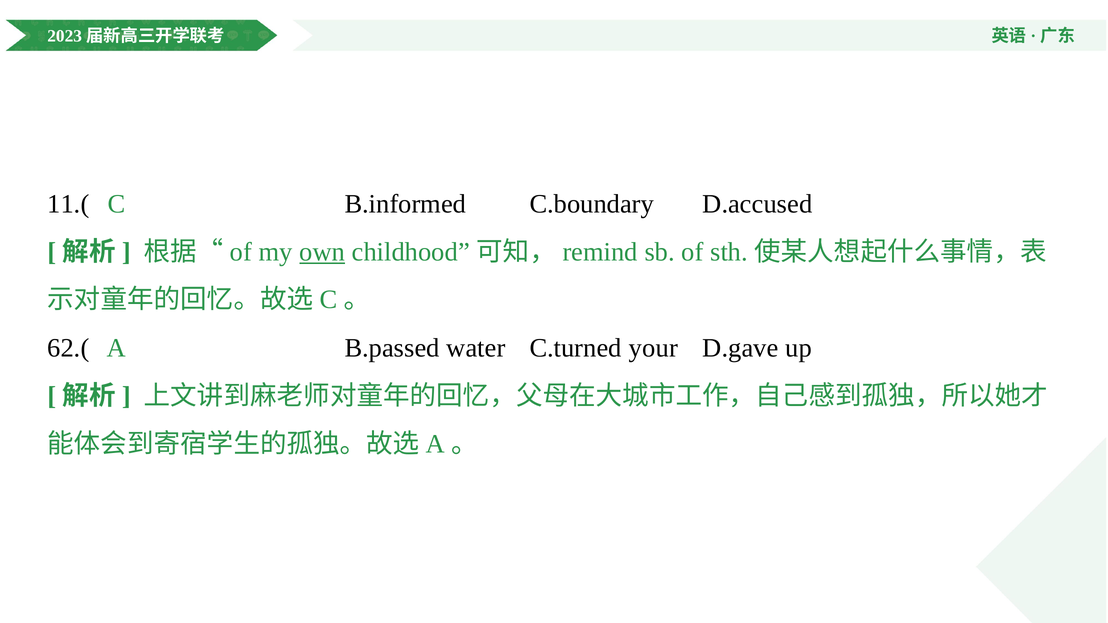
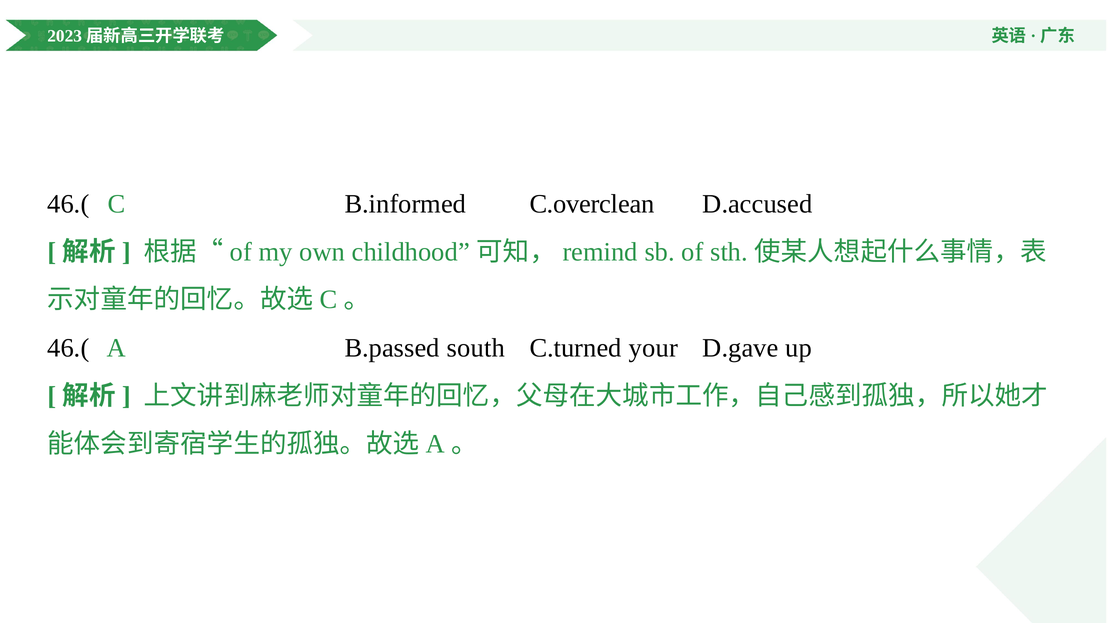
11.( at (68, 204): 11.( -> 46.(
C.boundary: C.boundary -> C.overclean
own underline: present -> none
62.( at (68, 348): 62.( -> 46.(
water: water -> south
